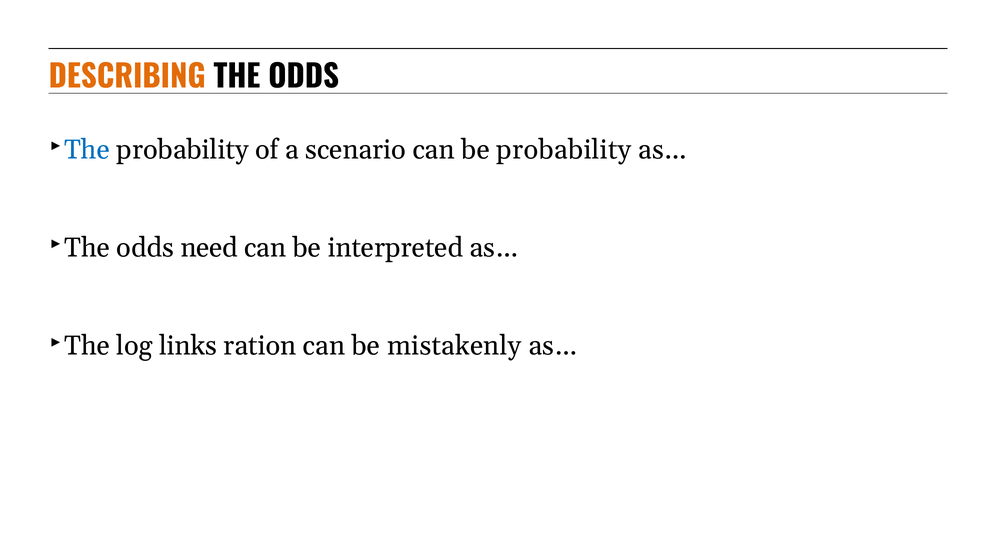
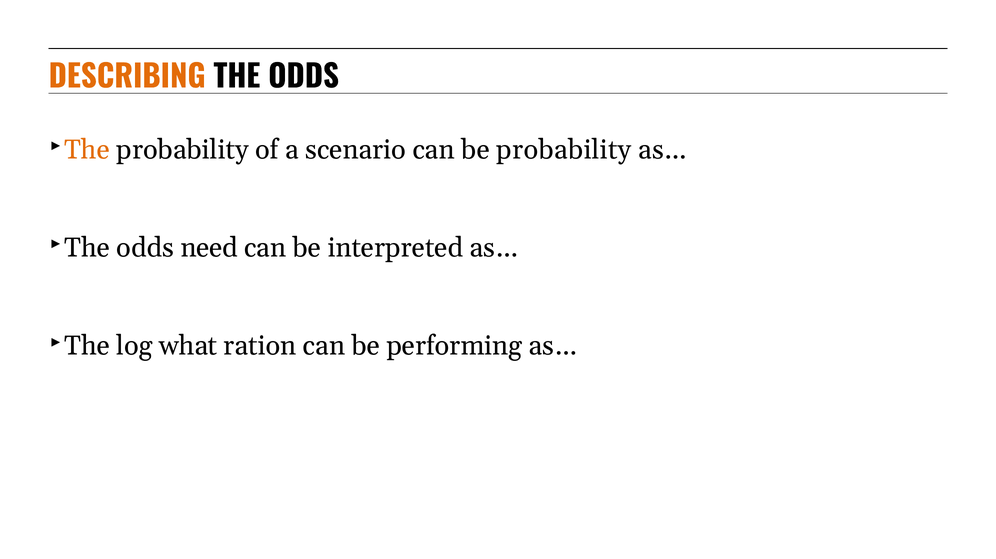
The at (87, 150) colour: blue -> orange
links: links -> what
mistakenly: mistakenly -> performing
